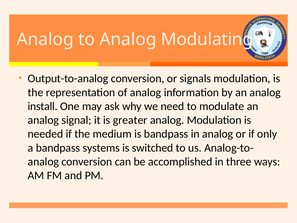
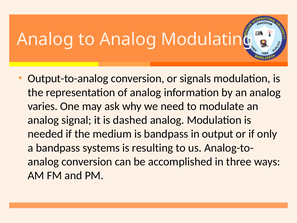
install: install -> varies
greater: greater -> dashed
in analog: analog -> output
switched: switched -> resulting
